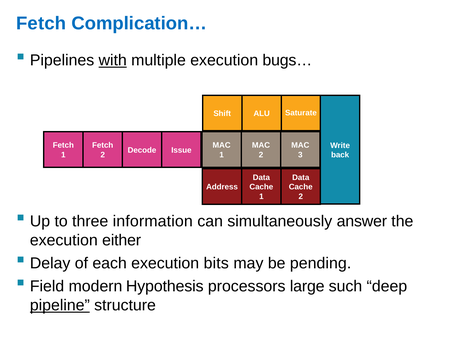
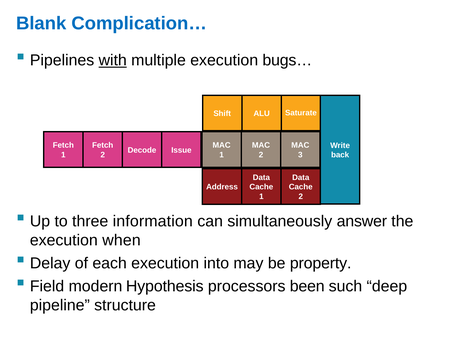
Fetch at (41, 23): Fetch -> Blank
either: either -> when
bits: bits -> into
pending: pending -> property
large: large -> been
pipeline underline: present -> none
